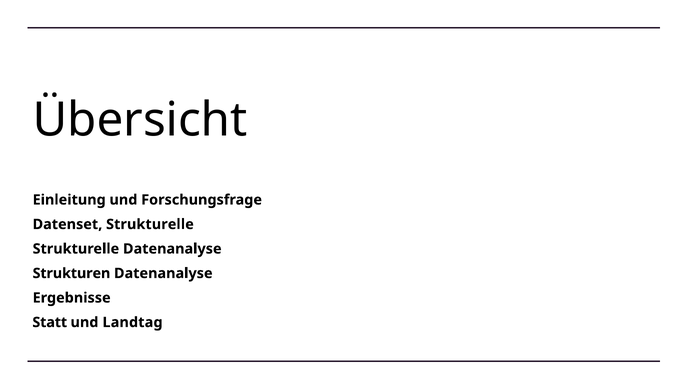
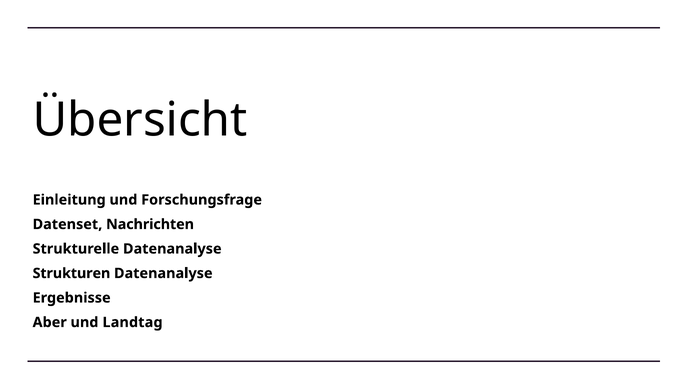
Datenset Strukturelle: Strukturelle -> Nachrichten
Statt: Statt -> Aber
